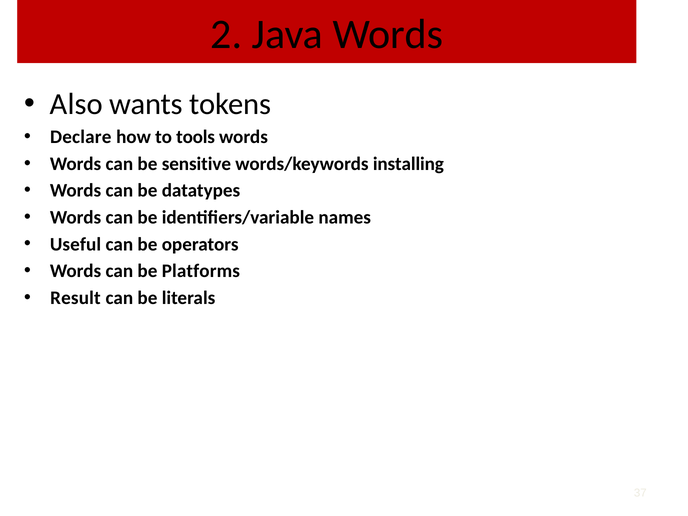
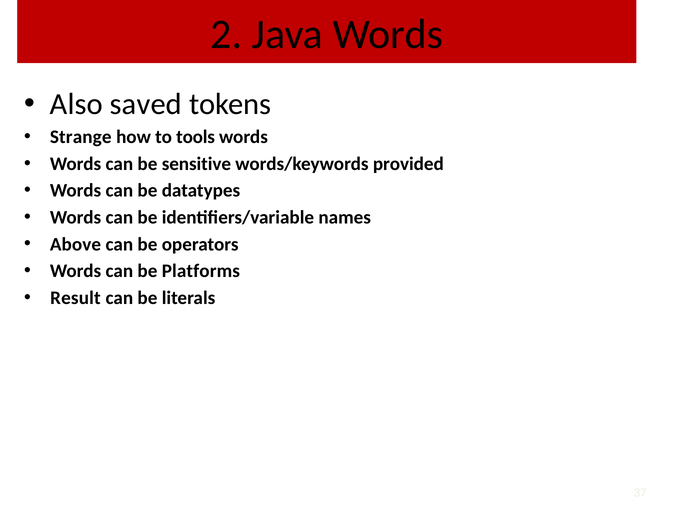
wants: wants -> saved
Declare: Declare -> Strange
installing: installing -> provided
Useful: Useful -> Above
